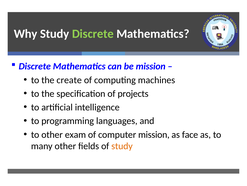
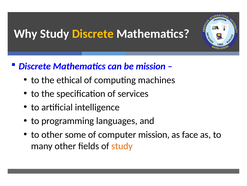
Discrete at (93, 34) colour: light green -> yellow
create: create -> ethical
projects: projects -> services
exam: exam -> some
